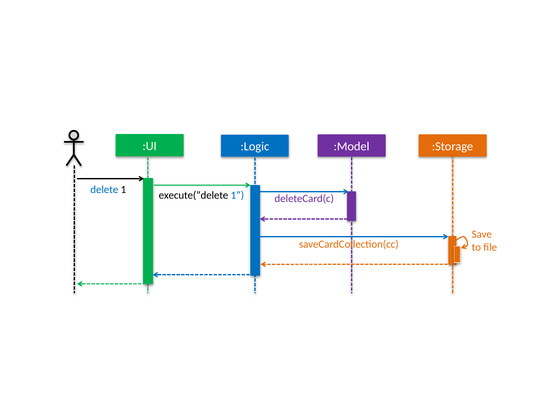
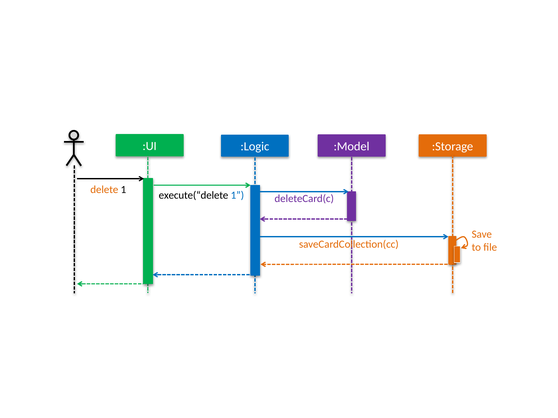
delete colour: blue -> orange
